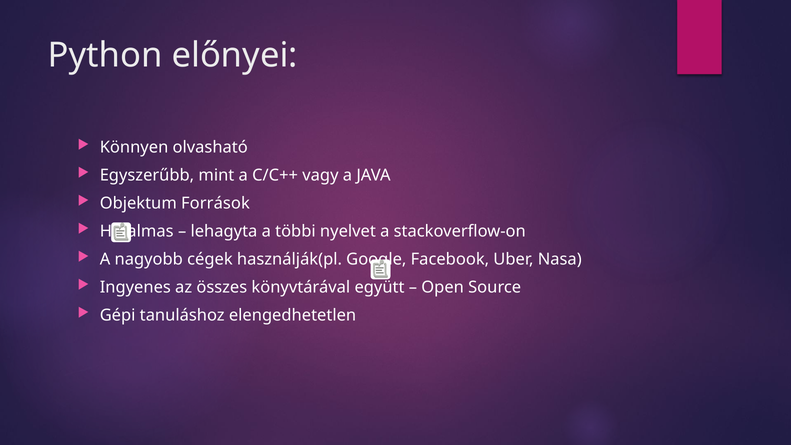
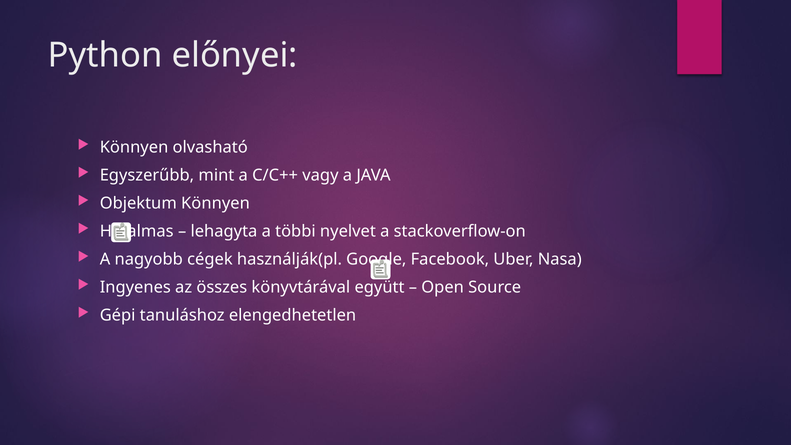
Objektum Források: Források -> Könnyen
